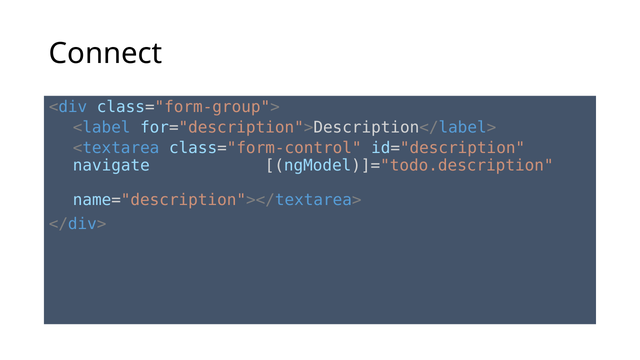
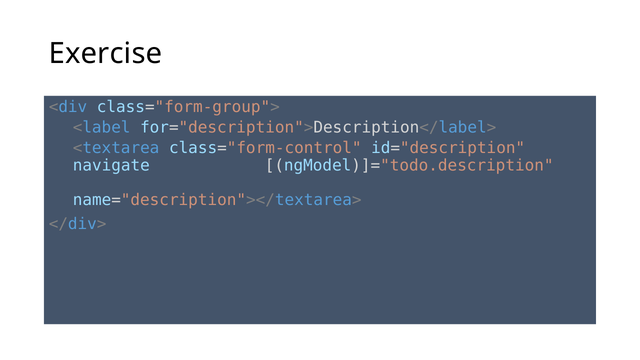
Connect: Connect -> Exercise
